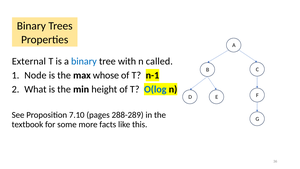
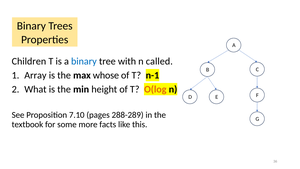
External: External -> Children
Node: Node -> Array
O(log colour: blue -> orange
